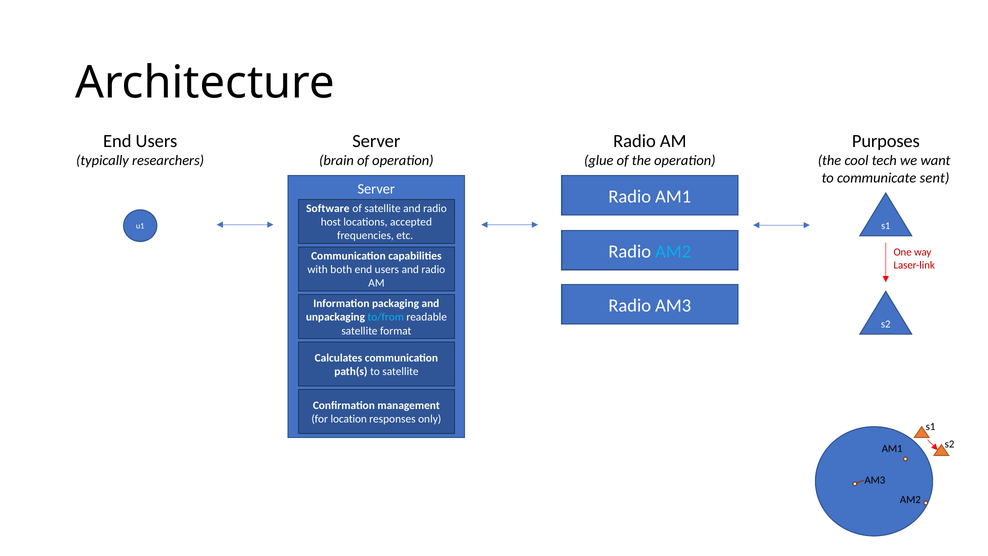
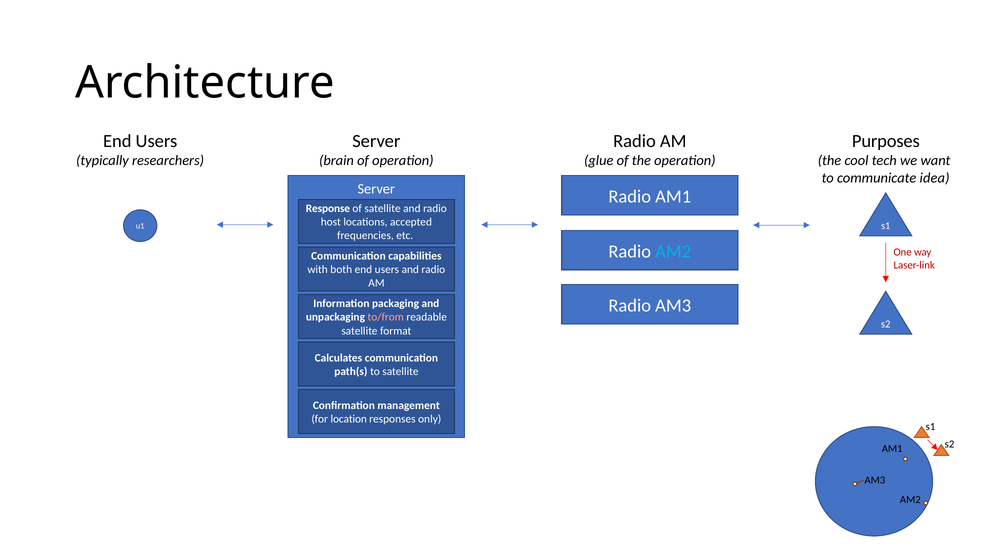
sent: sent -> idea
Software: Software -> Response
to/from colour: light blue -> pink
